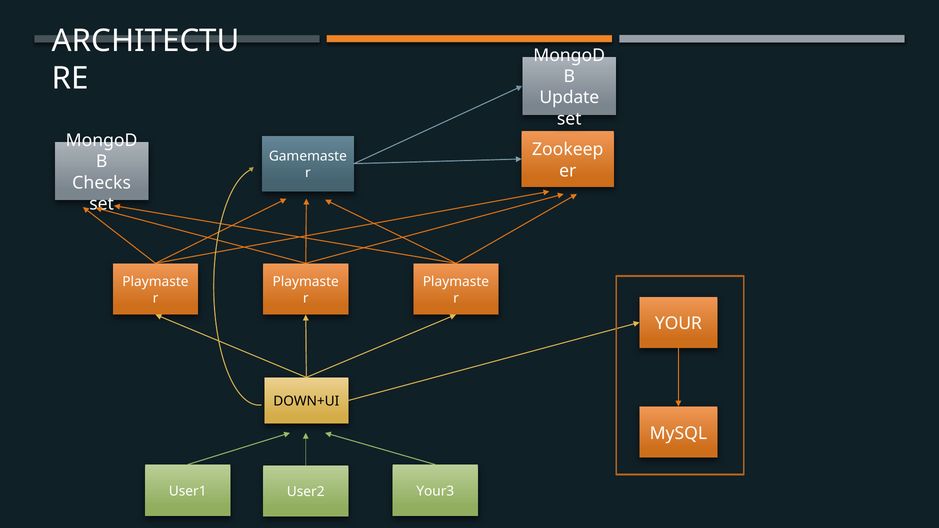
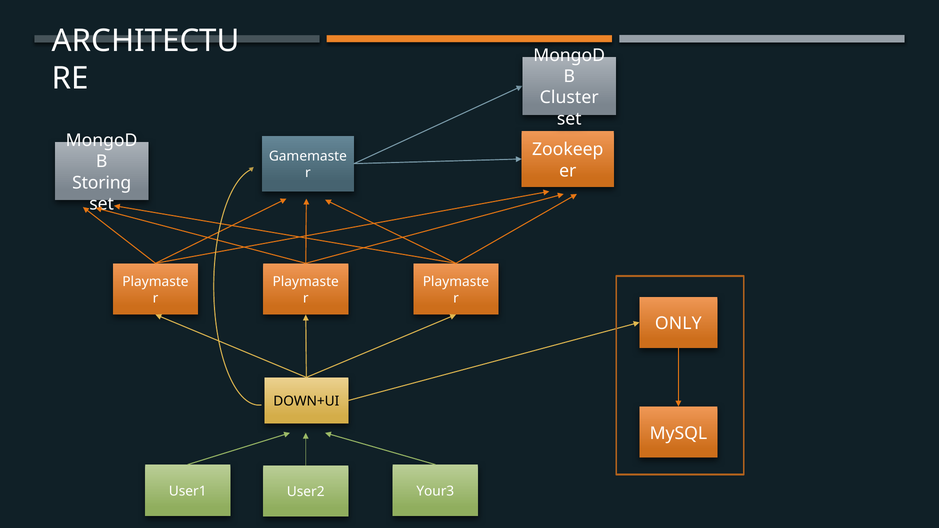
Update: Update -> Cluster
Checks: Checks -> Storing
YOUR: YOUR -> ONLY
